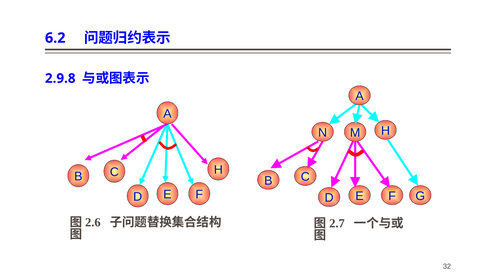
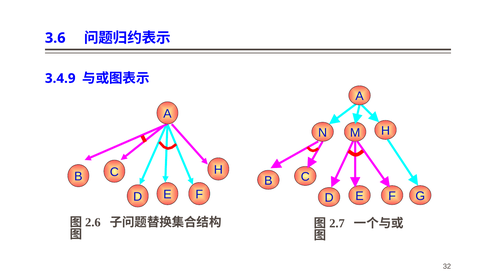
6.2: 6.2 -> 3.6
2.9.8: 2.9.8 -> 3.4.9
